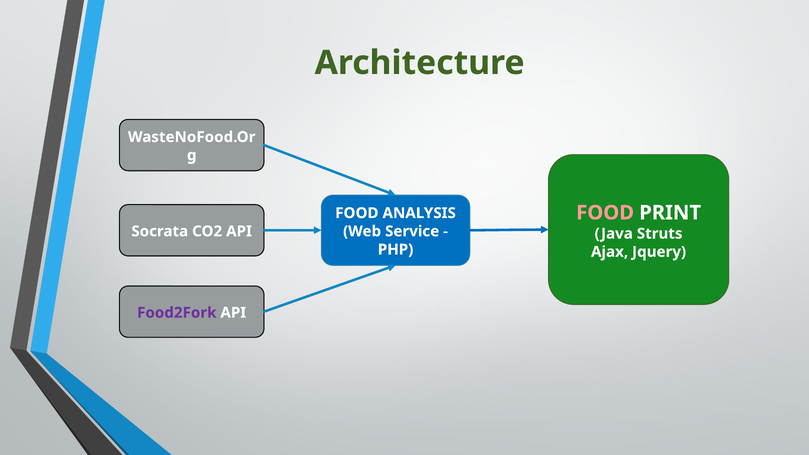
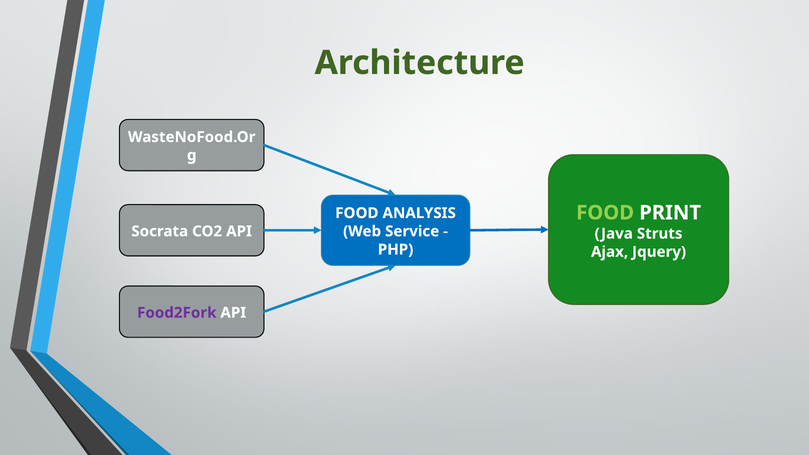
FOOD at (605, 213) colour: pink -> light green
